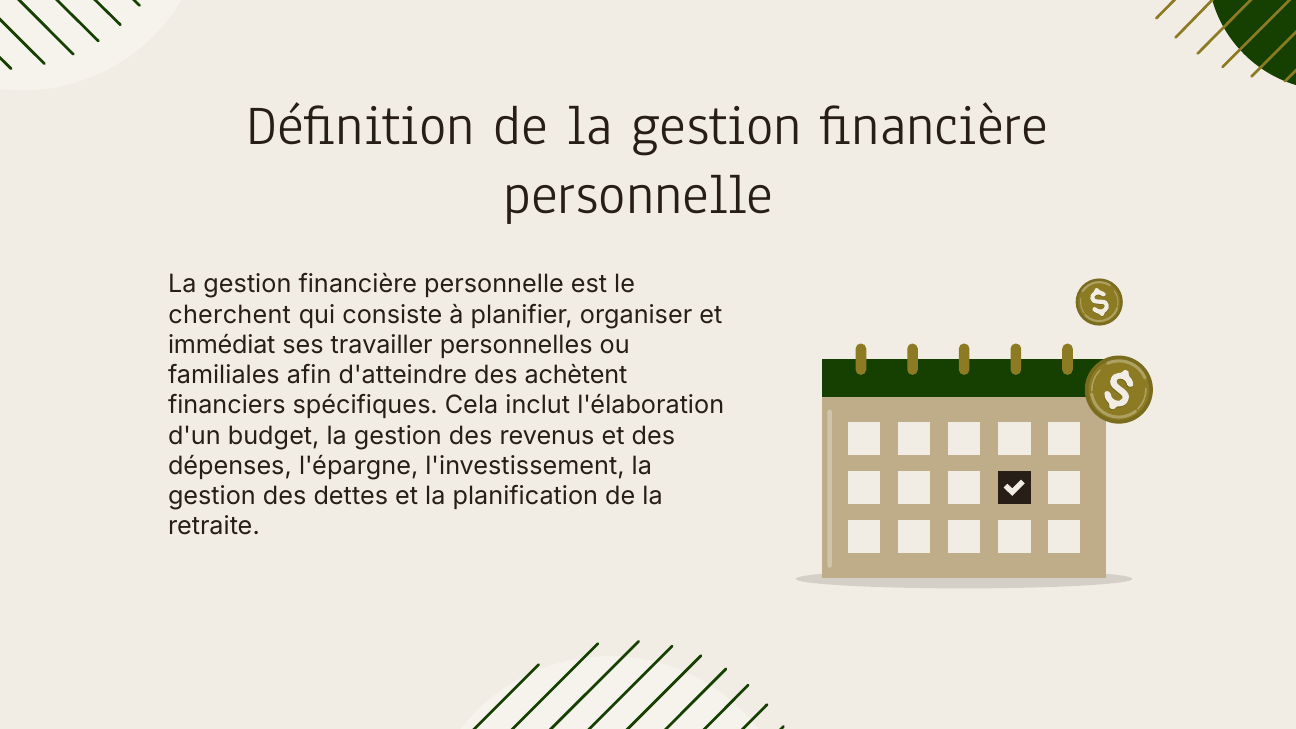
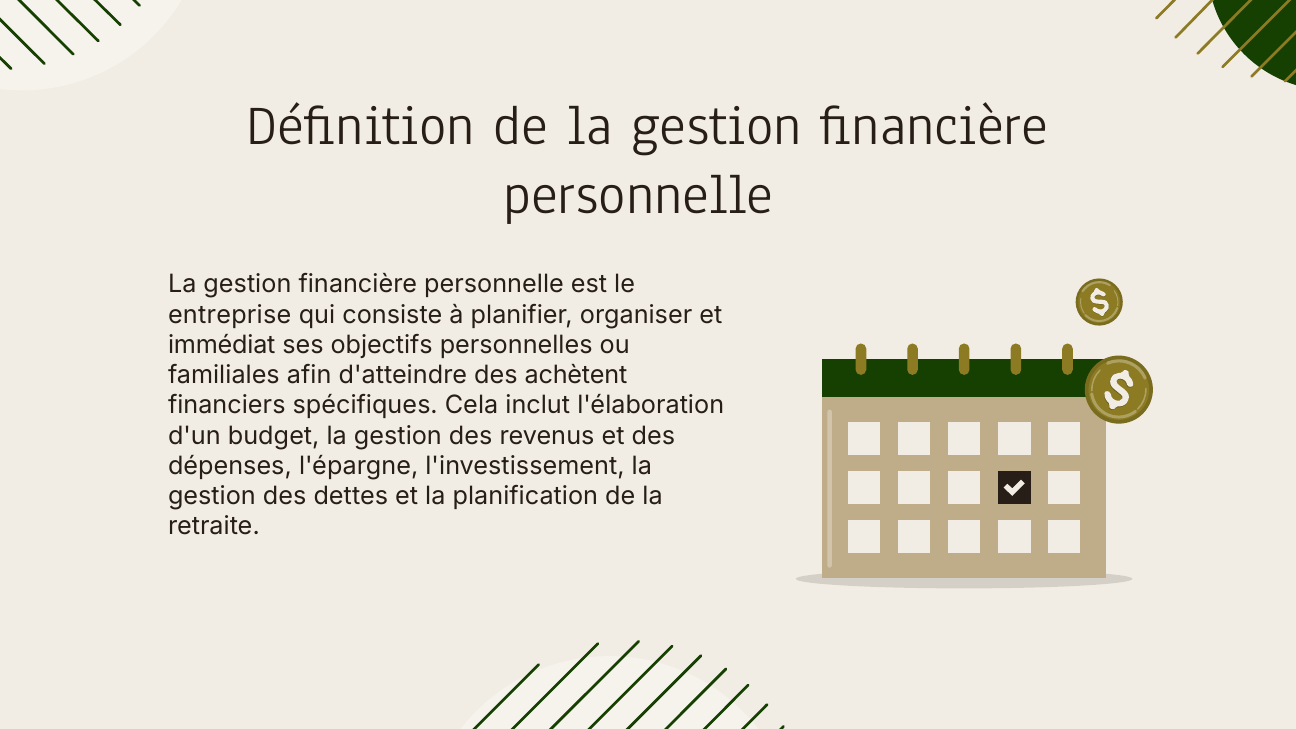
cherchent: cherchent -> entreprise
travailler: travailler -> objectifs
